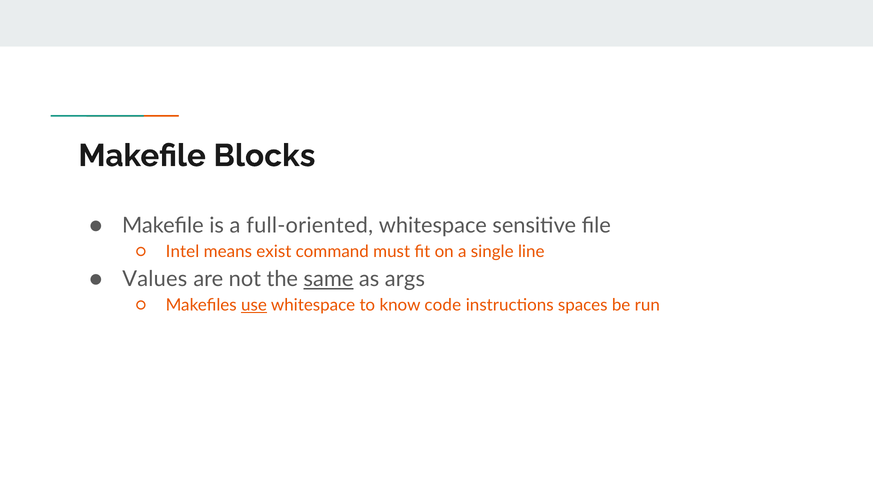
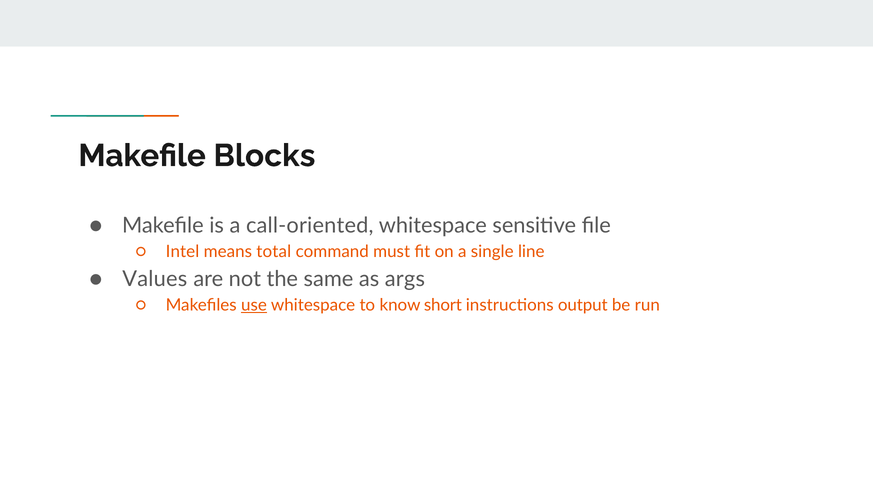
full-oriented: full-oriented -> call-oriented
exist: exist -> total
same underline: present -> none
code: code -> short
spaces: spaces -> output
